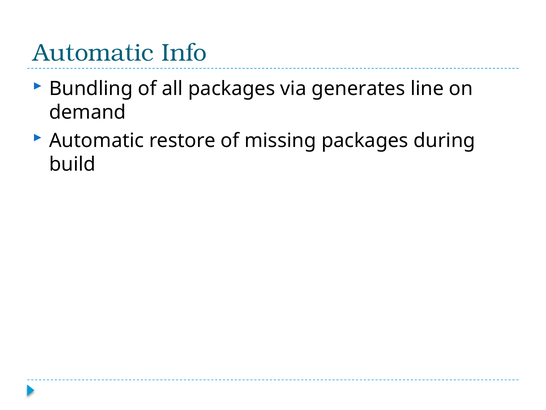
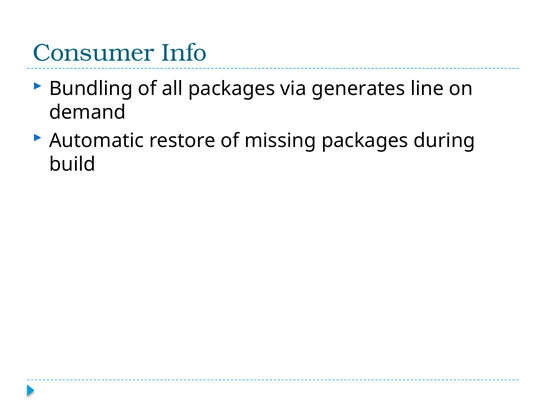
Automatic at (93, 53): Automatic -> Consumer
